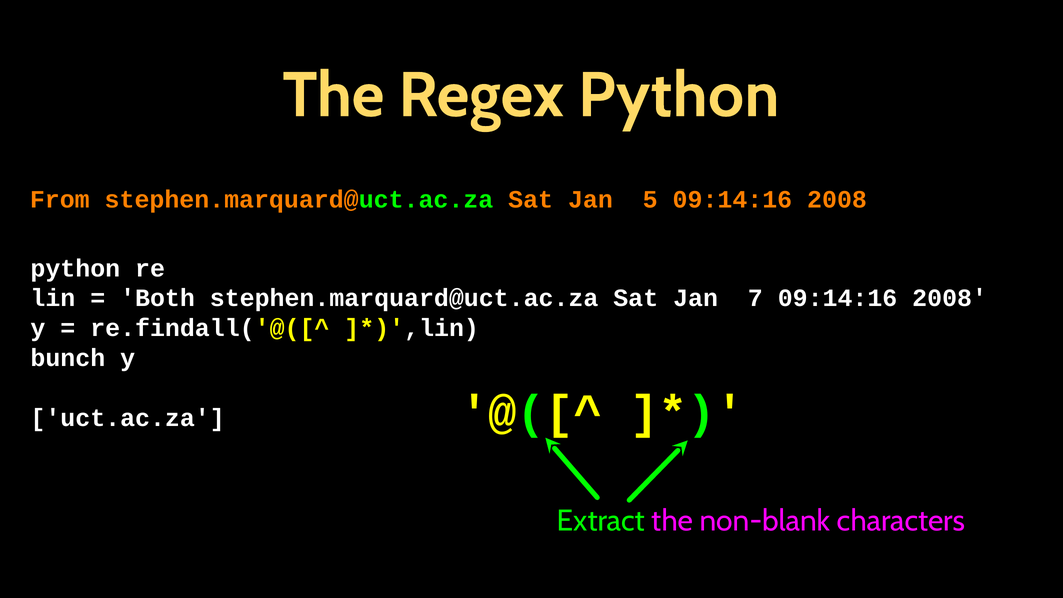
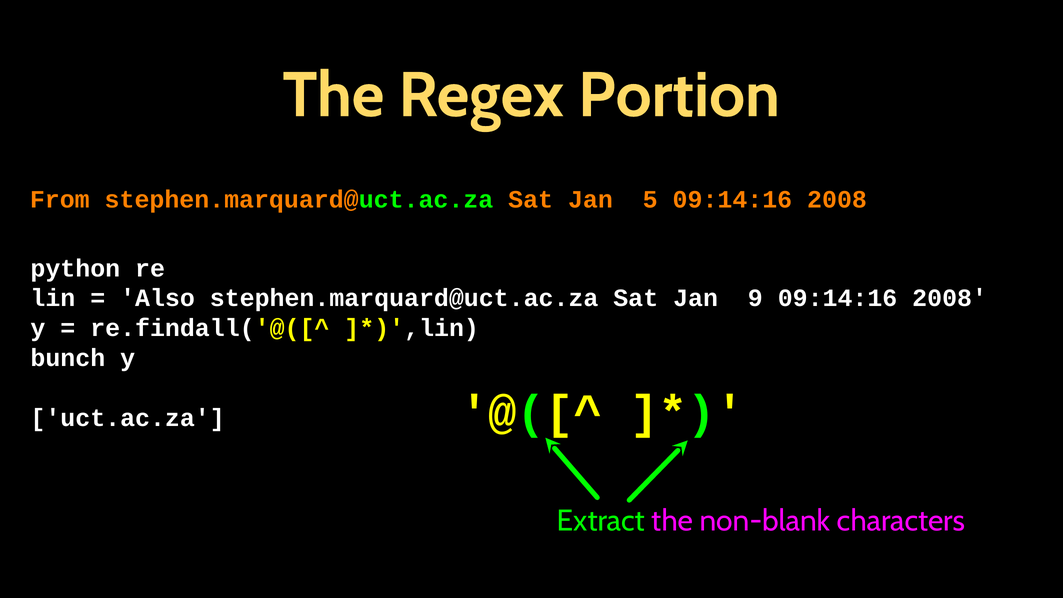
Regex Python: Python -> Portion
Both: Both -> Also
7: 7 -> 9
